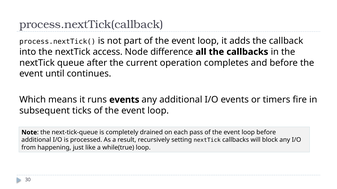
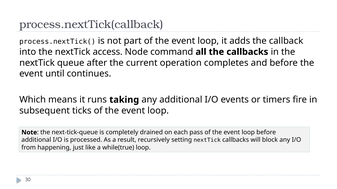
difference: difference -> command
runs events: events -> taking
